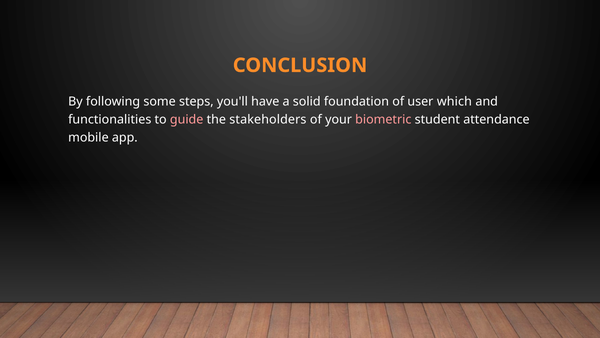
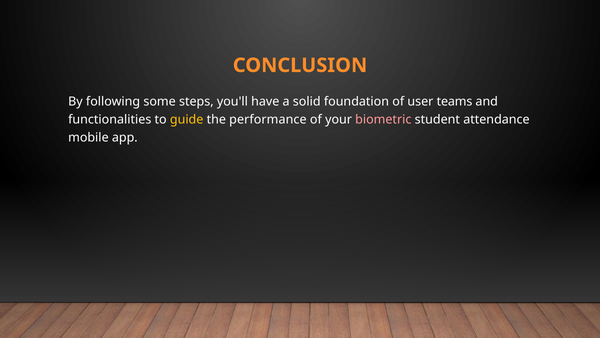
which: which -> teams
guide colour: pink -> yellow
stakeholders: stakeholders -> performance
